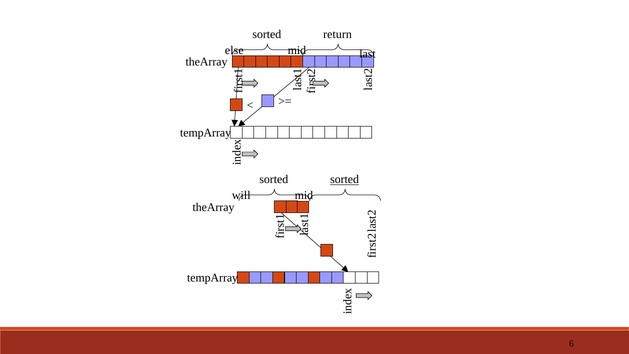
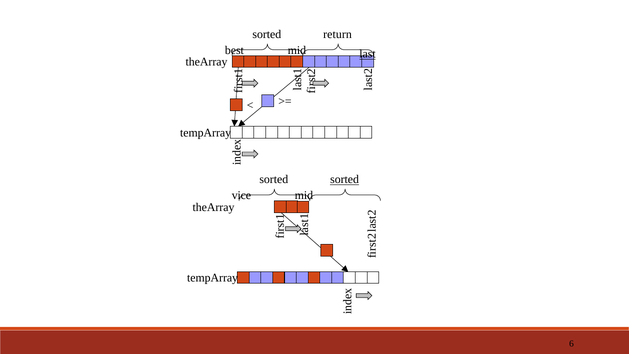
else: else -> best
last underline: none -> present
will: will -> vice
